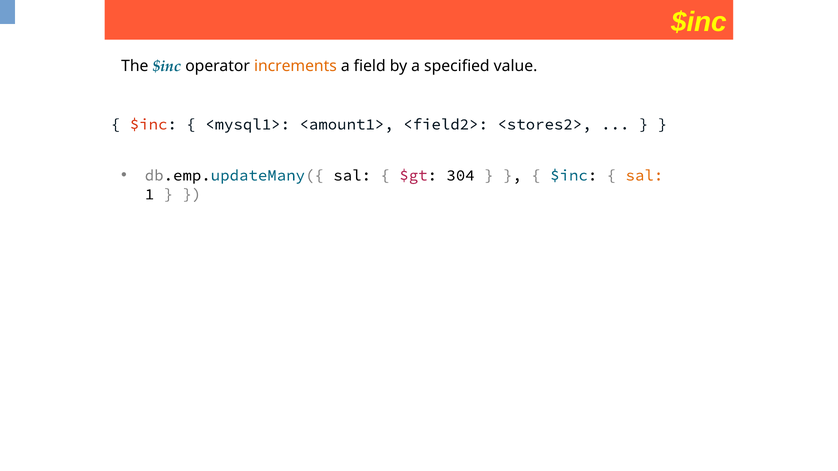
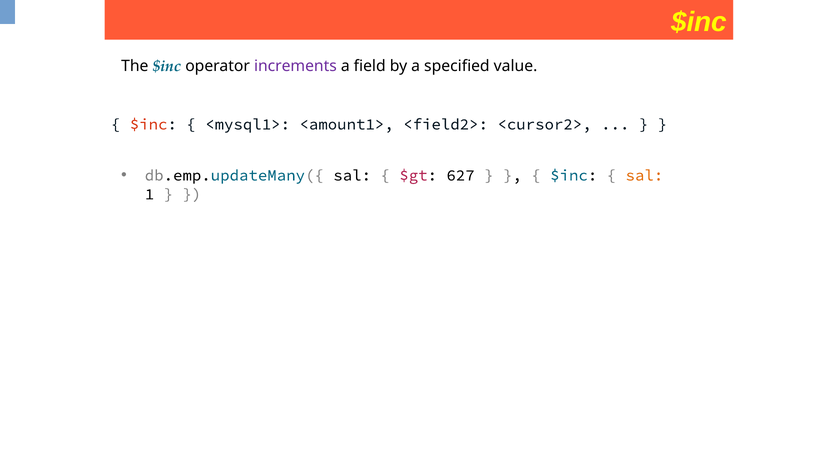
increments colour: orange -> purple
<stores2>: <stores2> -> <cursor2>
304: 304 -> 627
